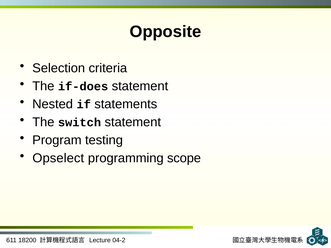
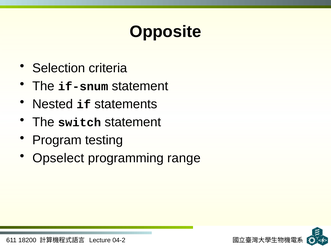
if-does: if-does -> if-snum
scope: scope -> range
